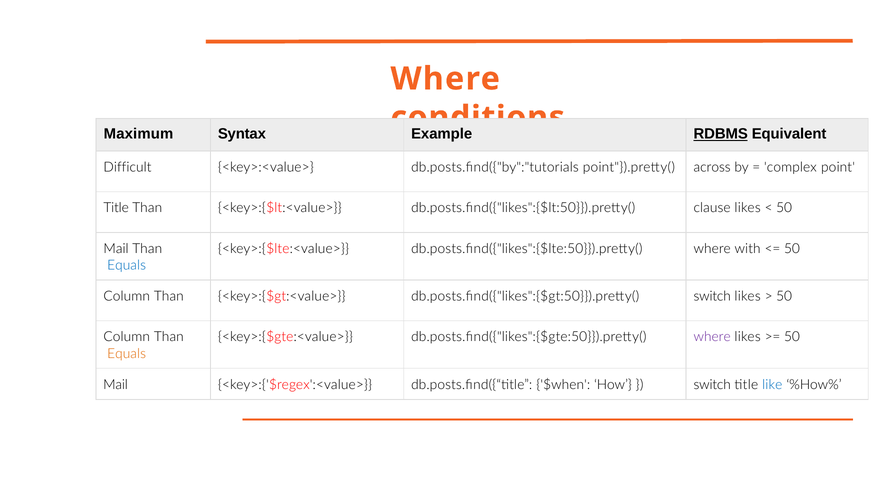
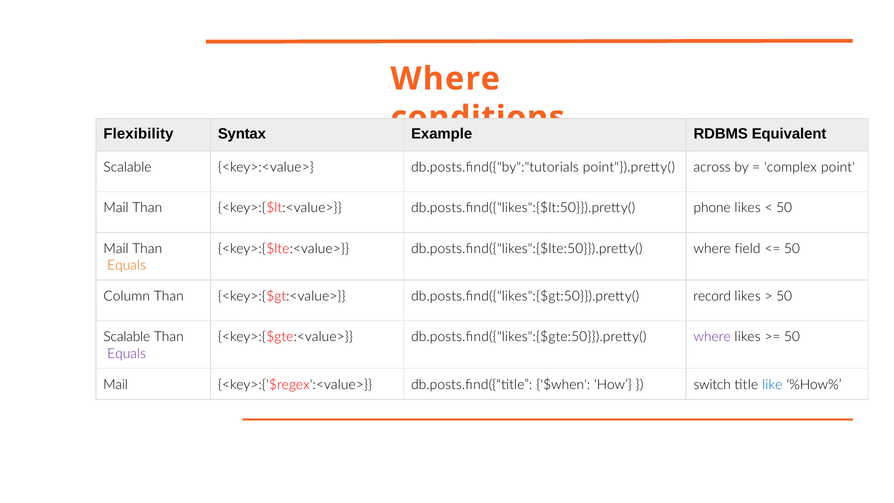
Maximum: Maximum -> Flexibility
RDBMS underline: present -> none
Difficult at (127, 167): Difficult -> Scalable
Title at (116, 208): Title -> Mail
clause: clause -> phone
with: with -> field
Equals at (127, 265) colour: blue -> orange
db.posts.find({"likes":{$gt:50}}).pretty( switch: switch -> record
Column at (127, 337): Column -> Scalable
Equals at (127, 353) colour: orange -> purple
